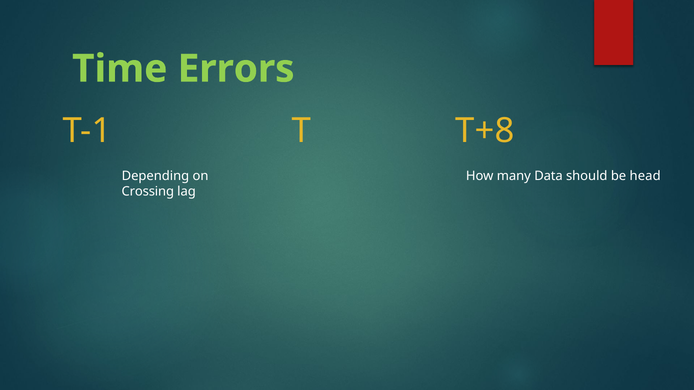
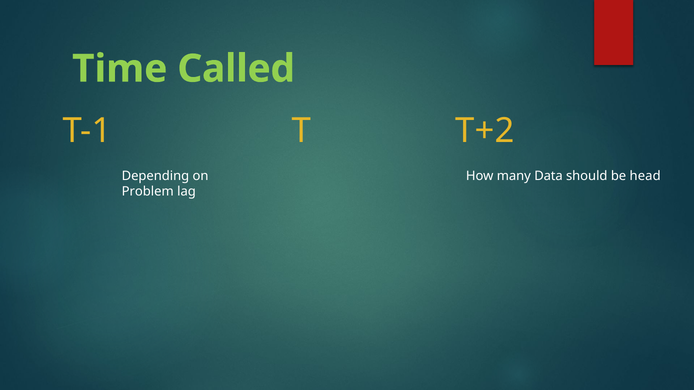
Errors: Errors -> Called
T+8: T+8 -> T+2
Crossing: Crossing -> Problem
